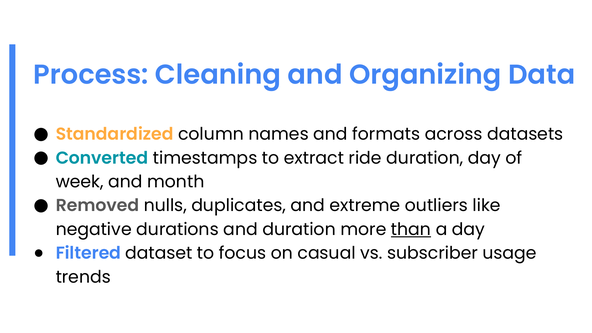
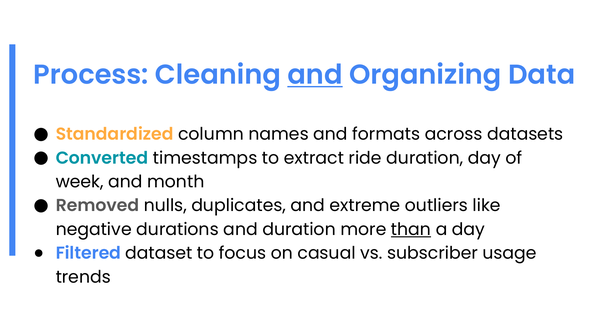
and at (315, 75) underline: none -> present
